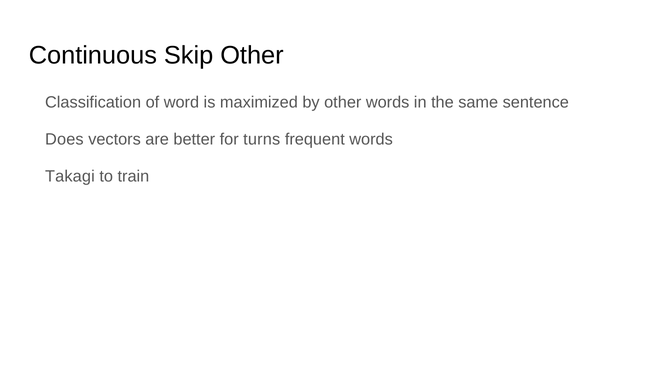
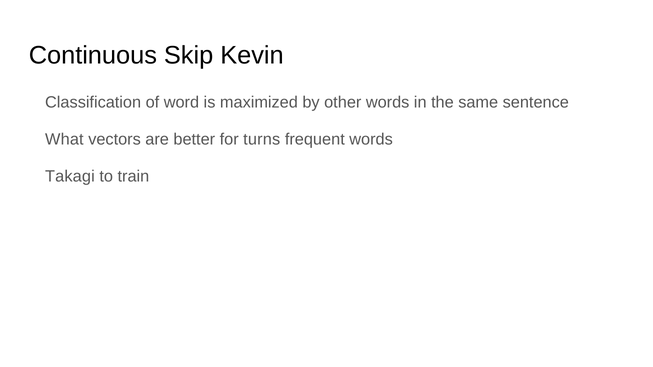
Skip Other: Other -> Kevin
Does: Does -> What
